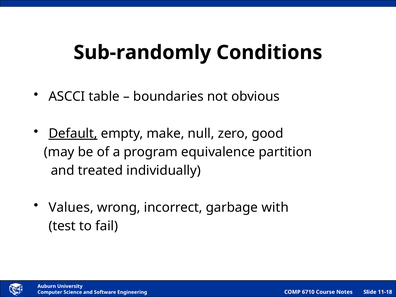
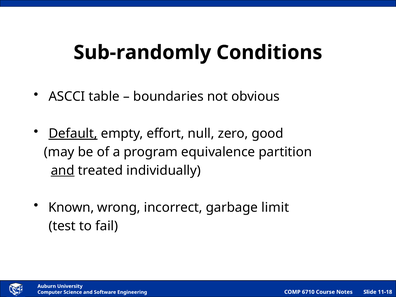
make: make -> effort
and at (63, 171) underline: none -> present
Values: Values -> Known
with: with -> limit
